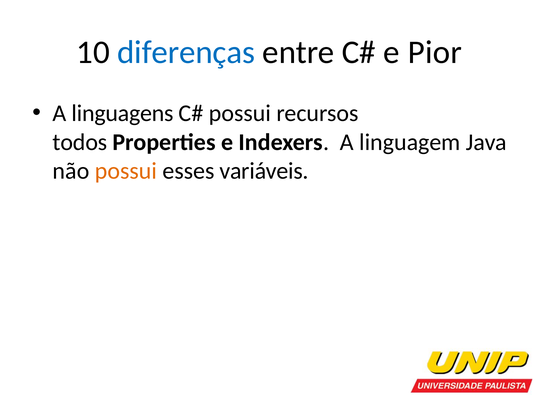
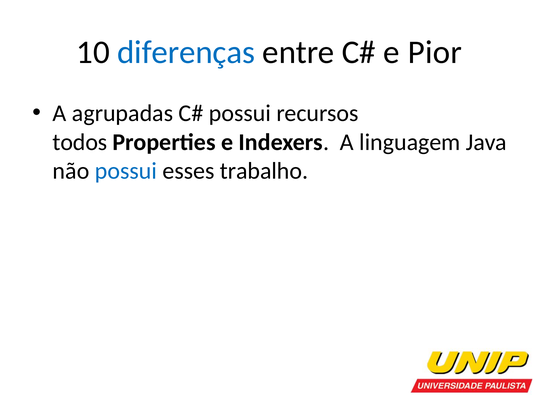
linguagens: linguagens -> agrupadas
possui at (126, 171) colour: orange -> blue
variáveis: variáveis -> trabalho
